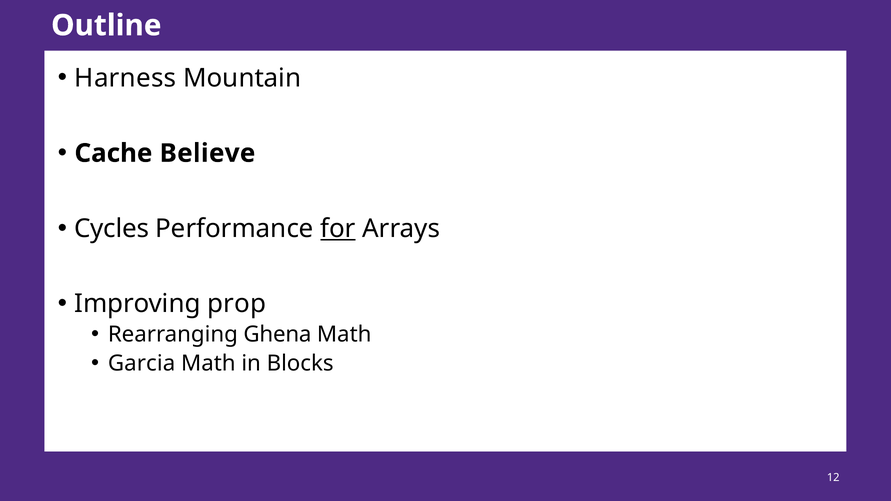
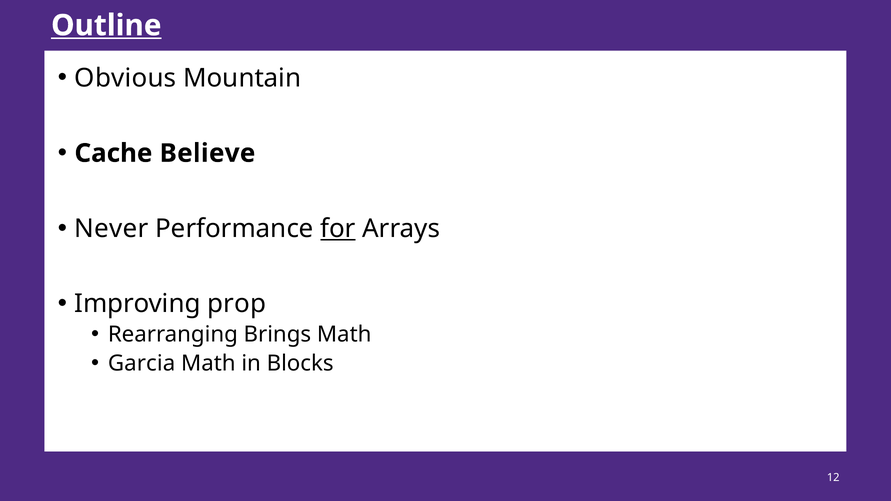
Outline underline: none -> present
Harness: Harness -> Obvious
Cycles: Cycles -> Never
Ghena: Ghena -> Brings
